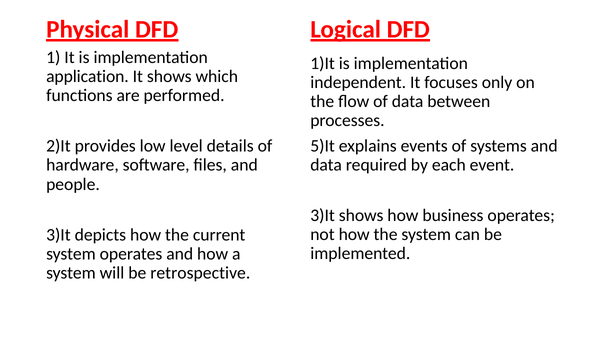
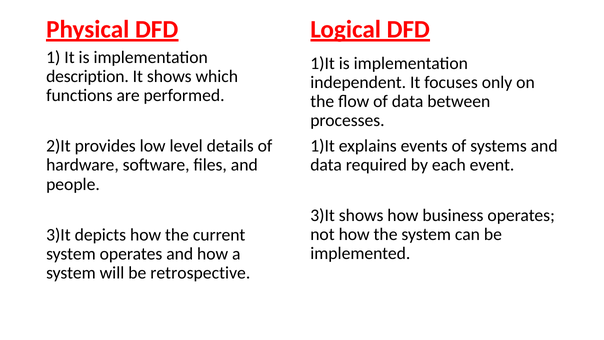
application: application -> description
5)It at (323, 146): 5)It -> 1)It
